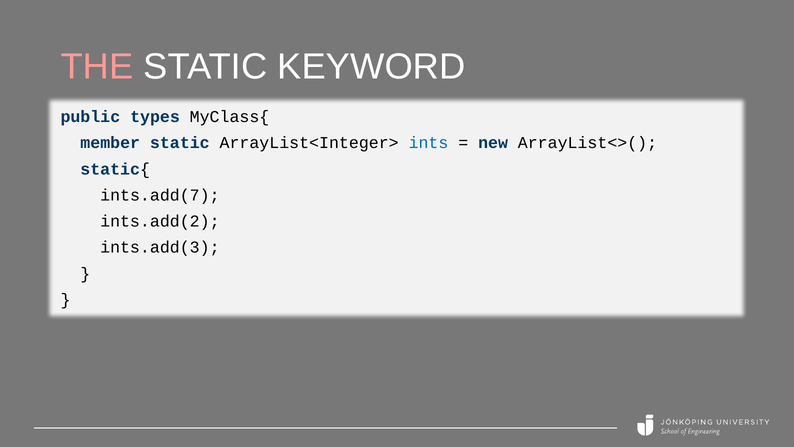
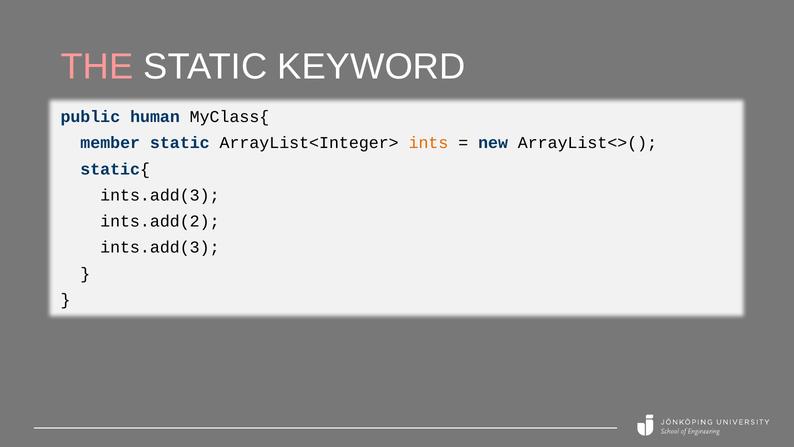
types: types -> human
ints colour: blue -> orange
ints.add(7 at (160, 195): ints.add(7 -> ints.add(3
